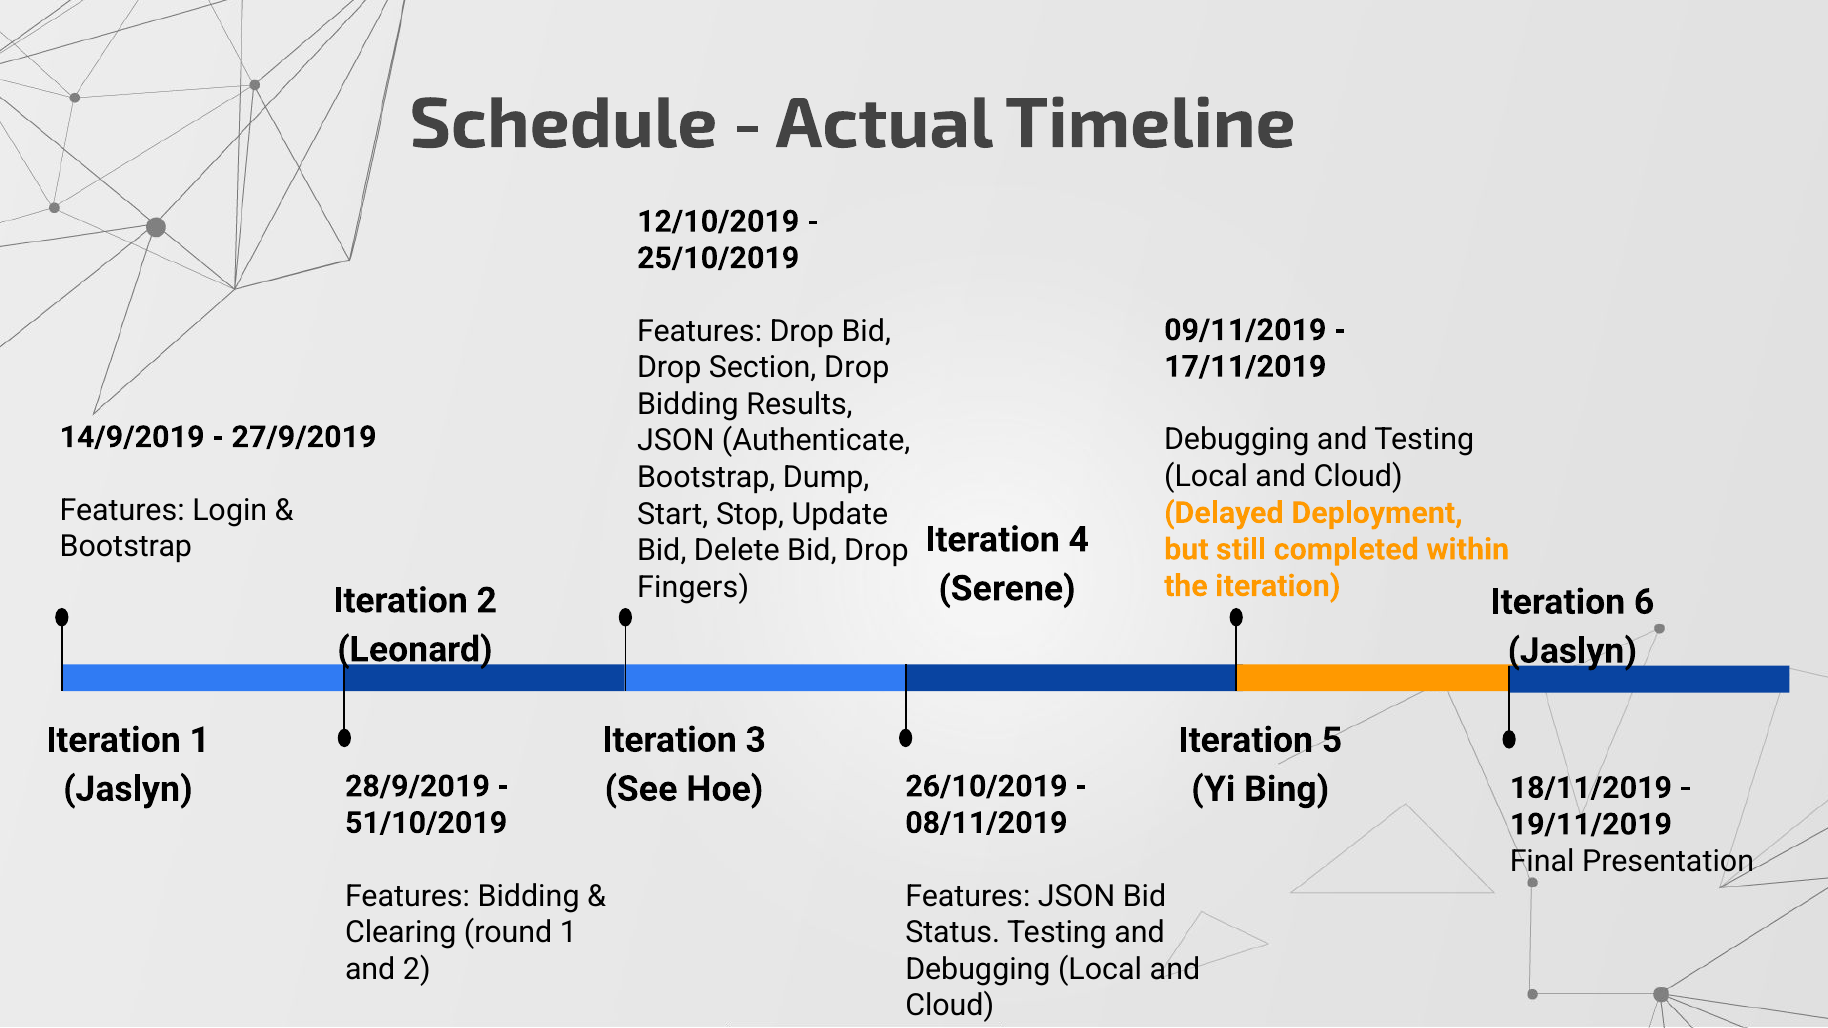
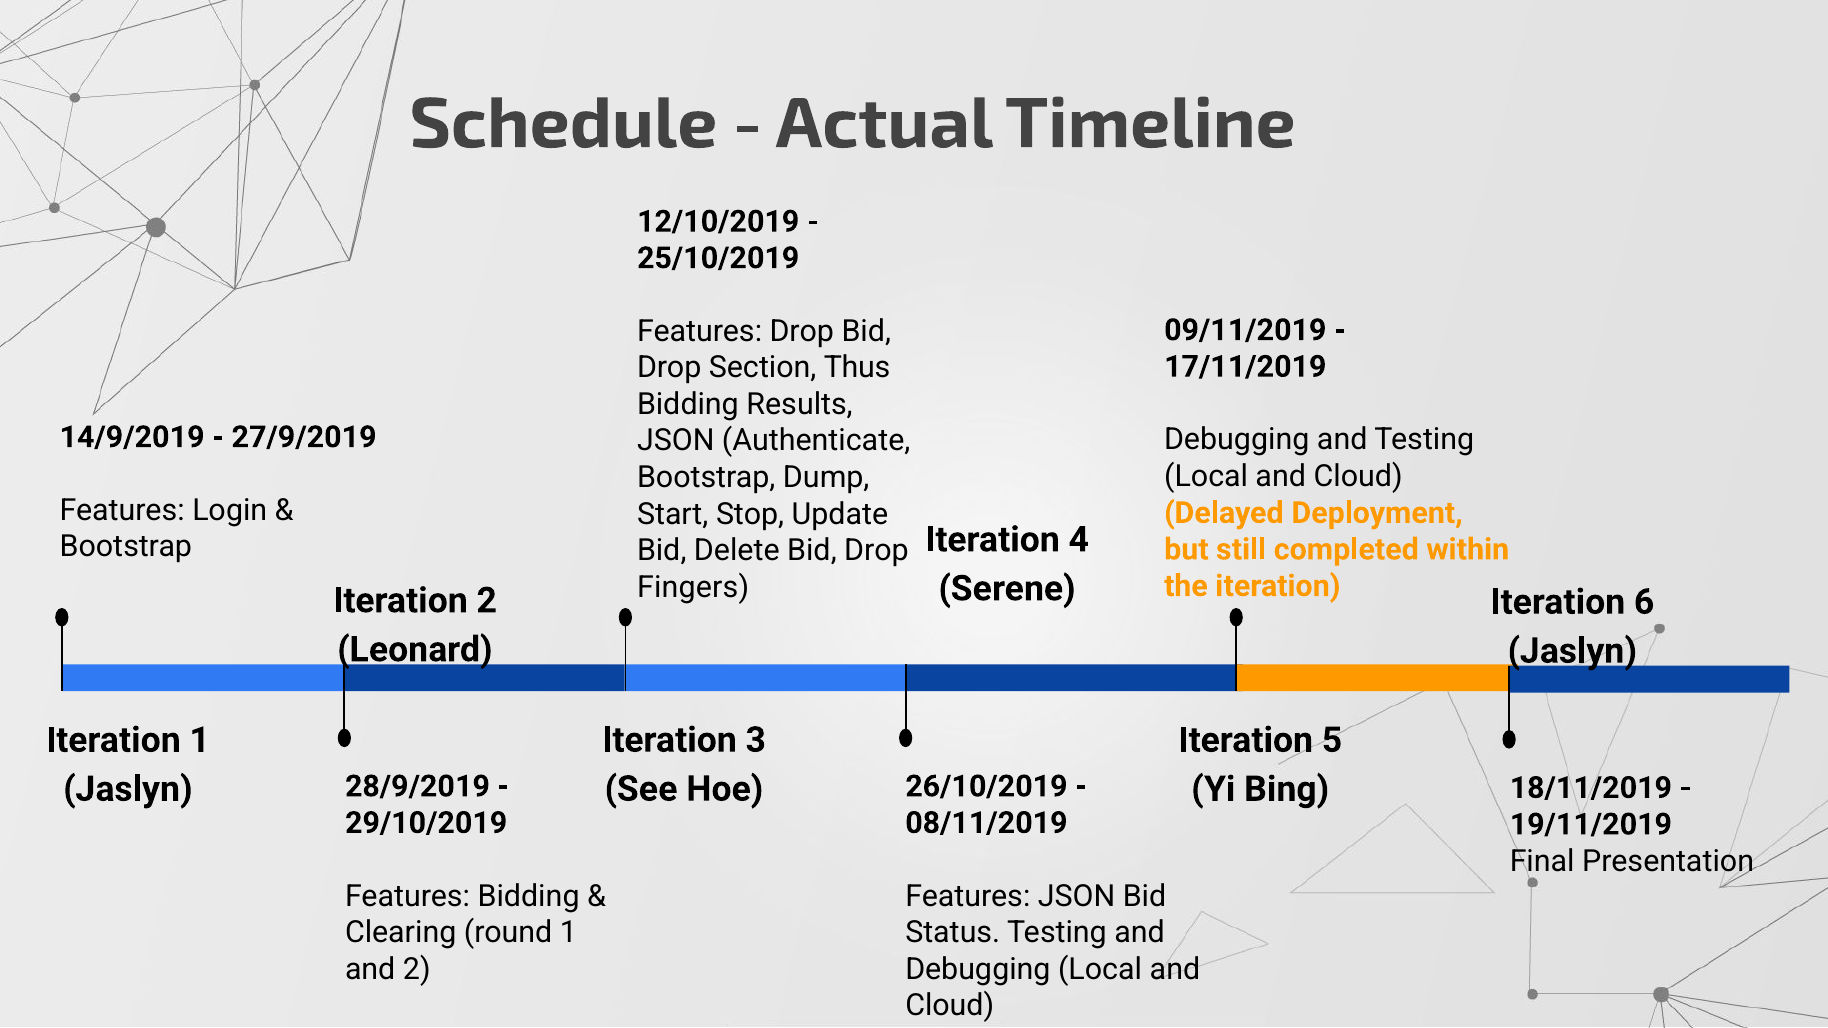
Section Drop: Drop -> Thus
51/10/2019: 51/10/2019 -> 29/10/2019
